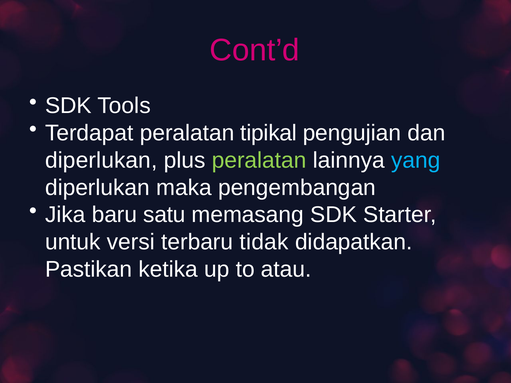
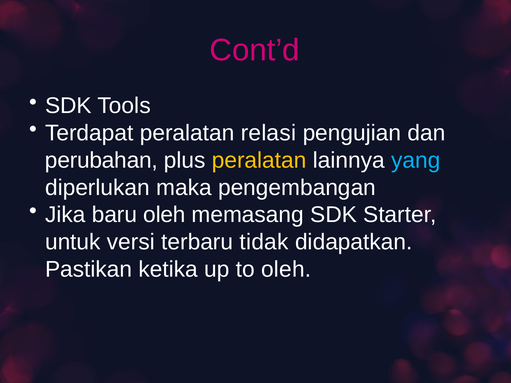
tipikal: tipikal -> relasi
diperlukan at (101, 160): diperlukan -> perubahan
peralatan at (259, 160) colour: light green -> yellow
baru satu: satu -> oleh
to atau: atau -> oleh
